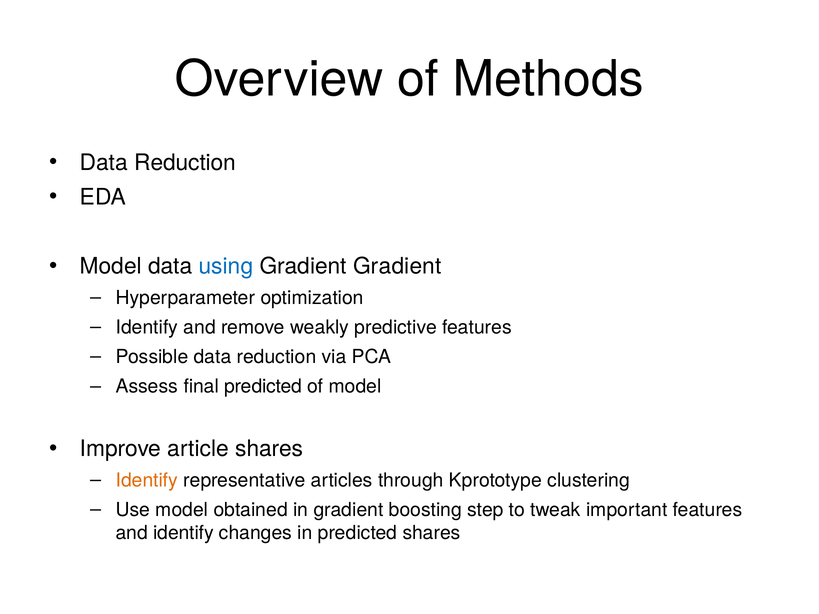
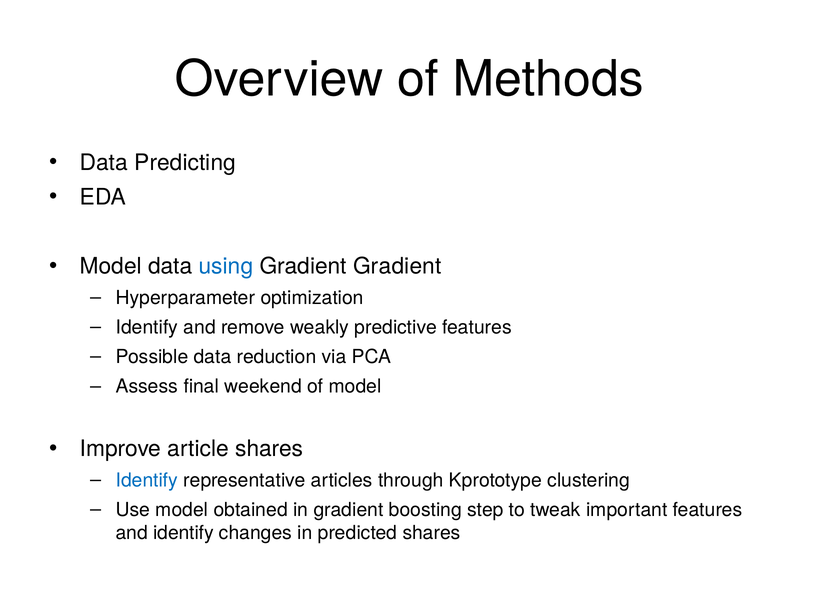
Reduction at (185, 163): Reduction -> Predicting
final predicted: predicted -> weekend
Identify at (147, 480) colour: orange -> blue
